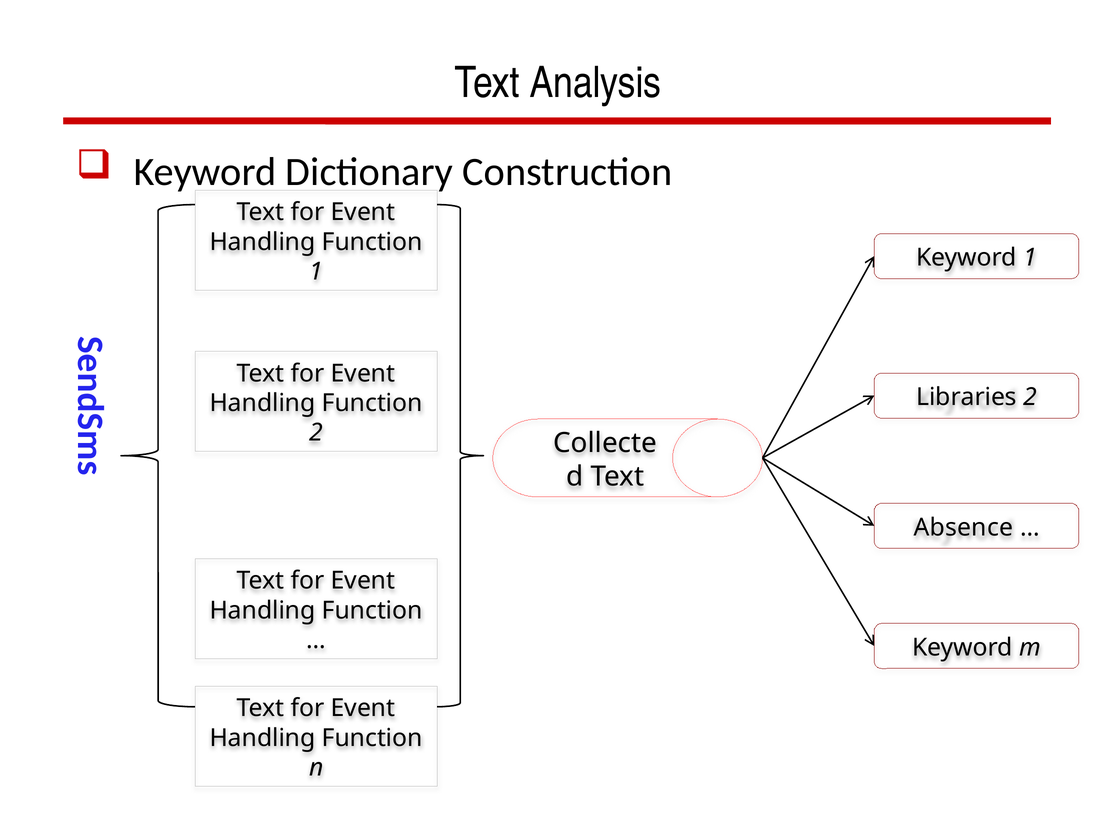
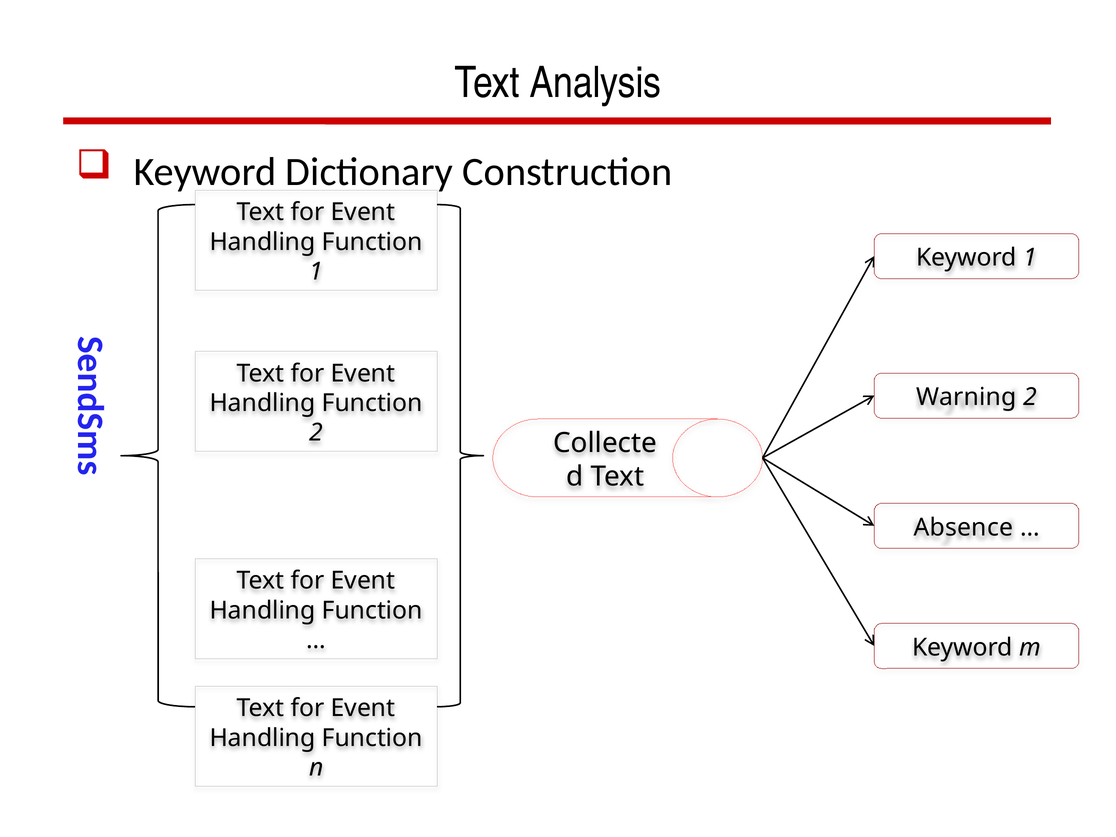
Libraries: Libraries -> Warning
